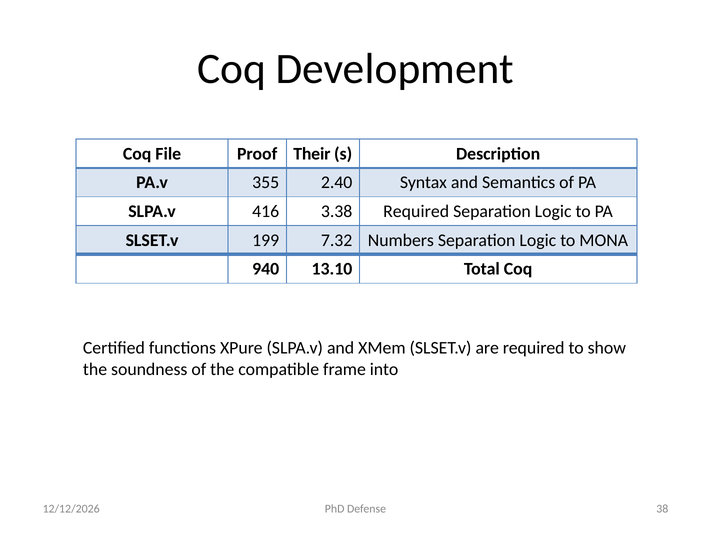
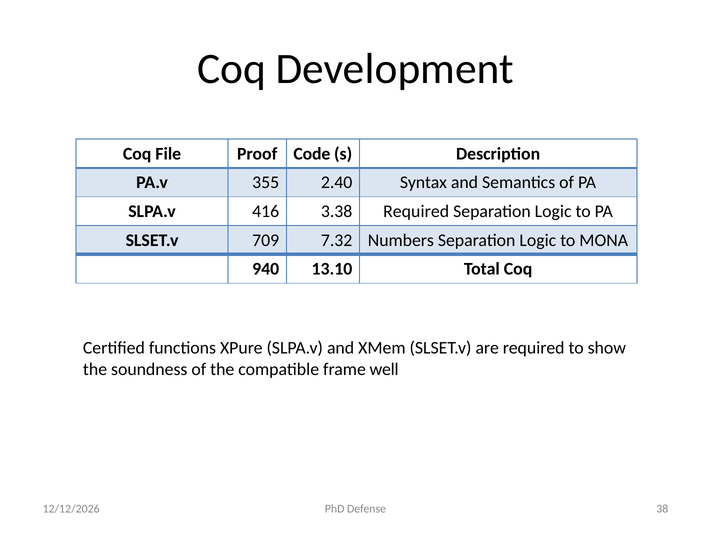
Their: Their -> Code
199: 199 -> 709
into: into -> well
